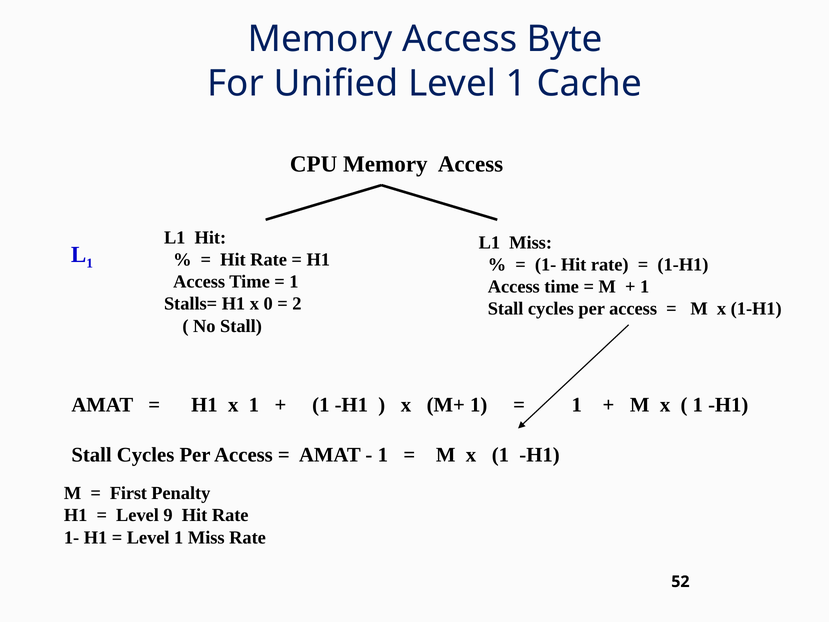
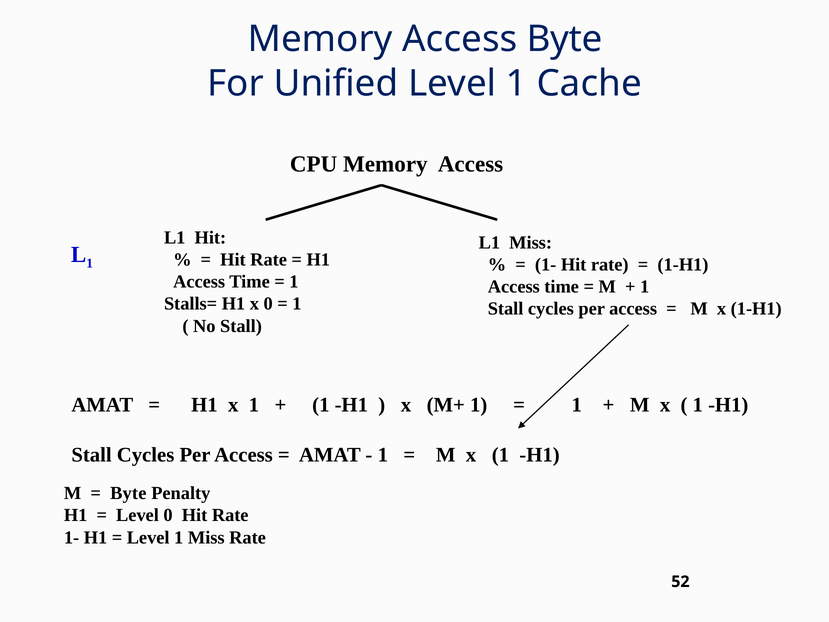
2 at (297, 304): 2 -> 1
First at (128, 493): First -> Byte
Level 9: 9 -> 0
